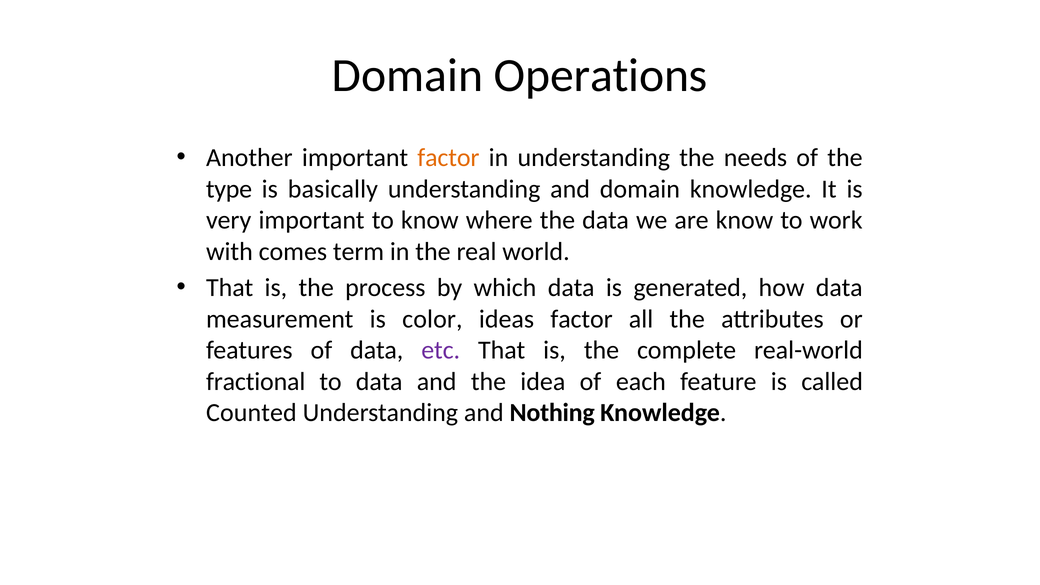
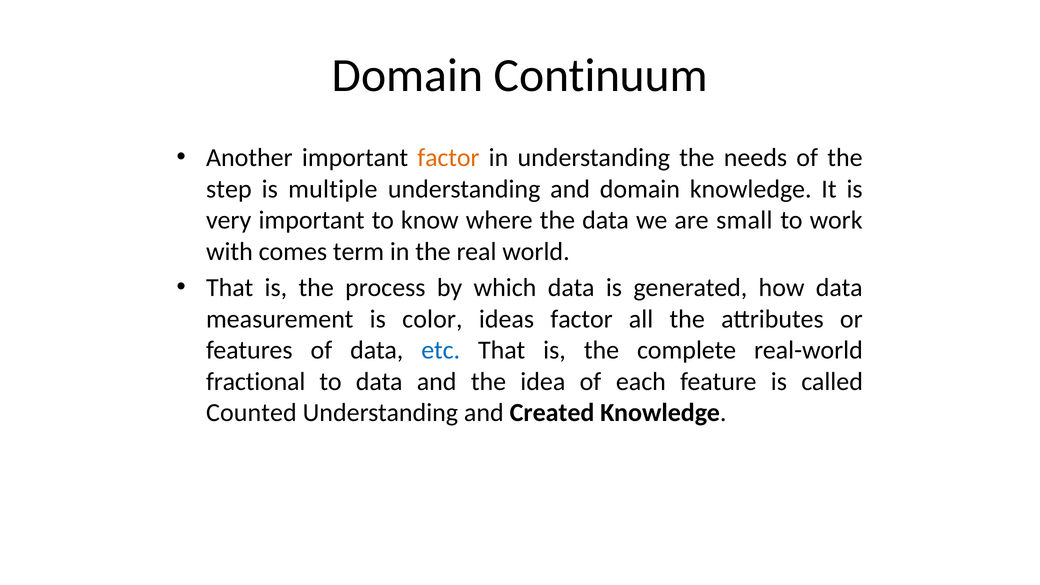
Operations: Operations -> Continuum
type: type -> step
basically: basically -> multiple
are know: know -> small
etc colour: purple -> blue
Nothing: Nothing -> Created
